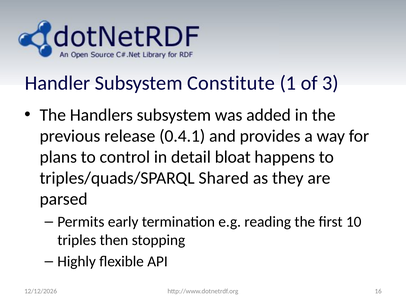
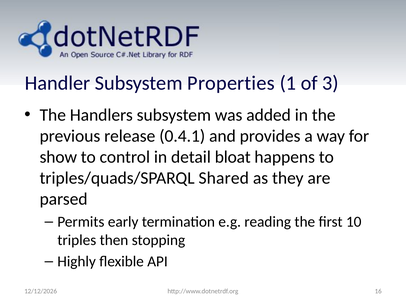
Constitute: Constitute -> Properties
plans: plans -> show
